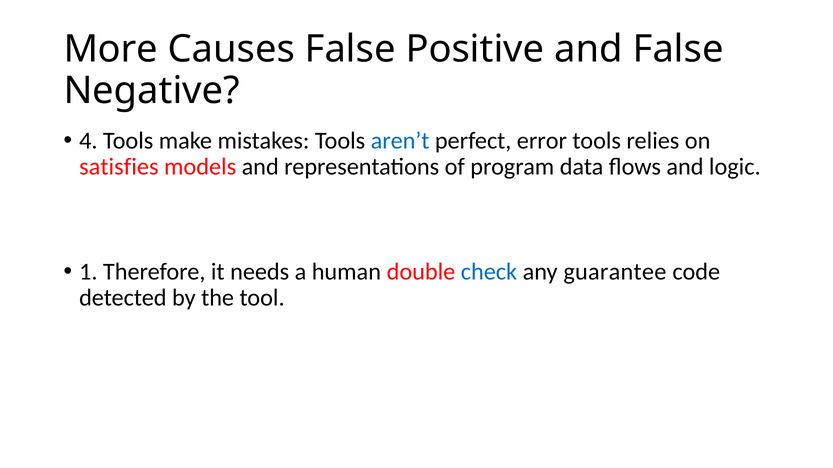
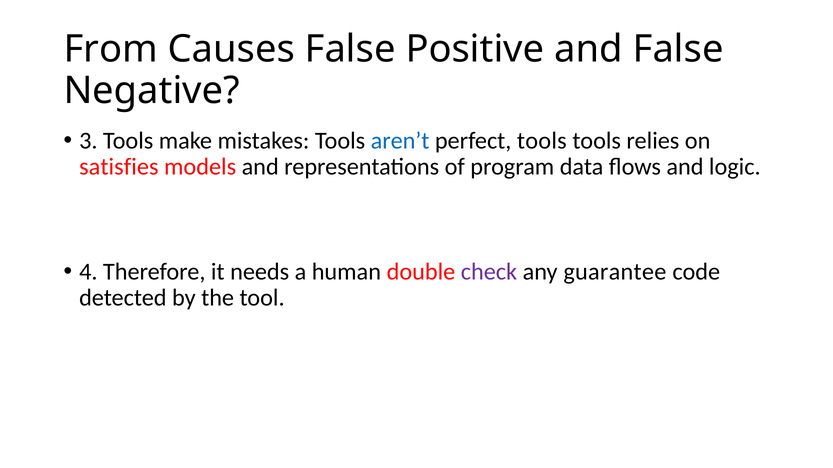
More: More -> From
4: 4 -> 3
perfect error: error -> tools
1: 1 -> 4
check colour: blue -> purple
